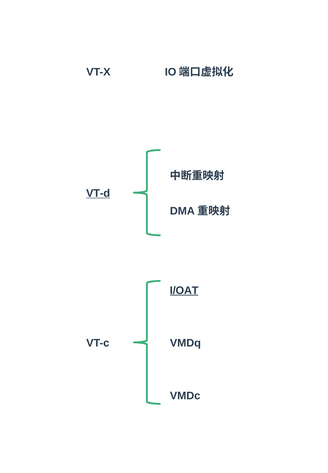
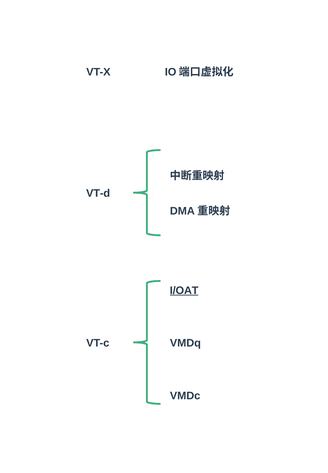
VT-d underline: present -> none
